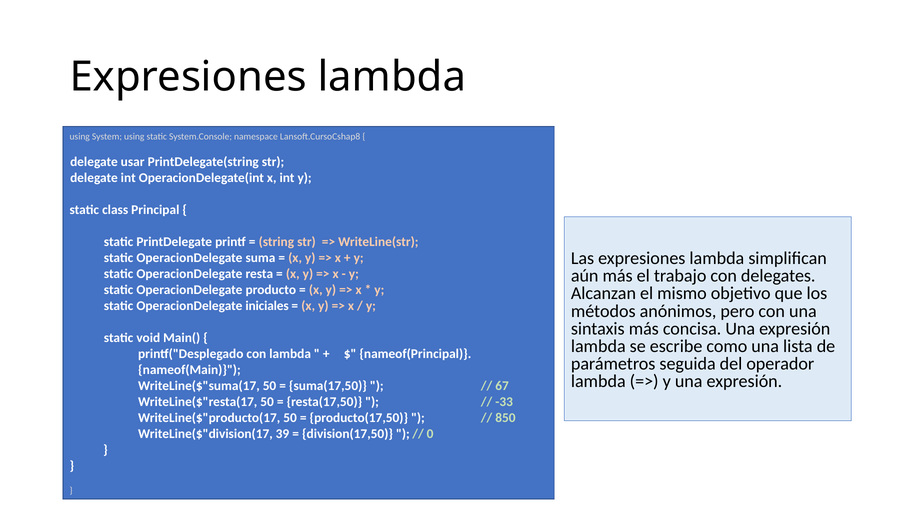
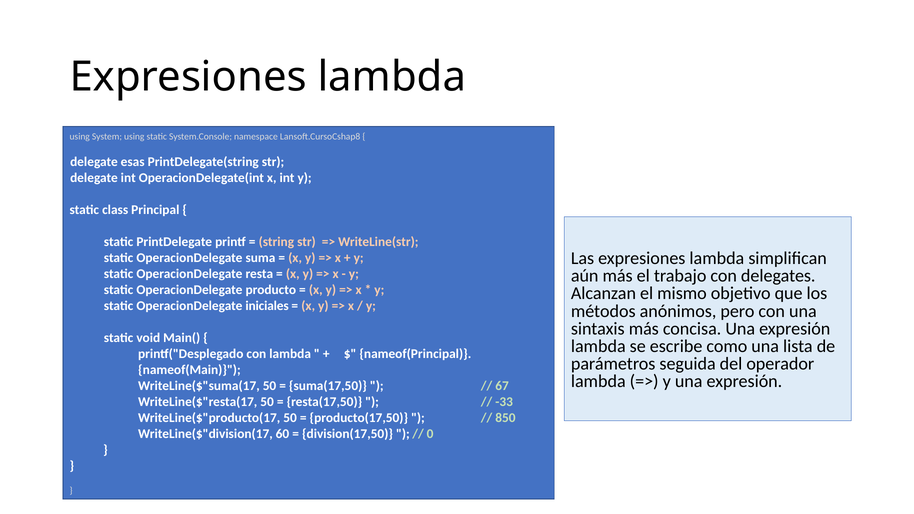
usar: usar -> esas
39: 39 -> 60
